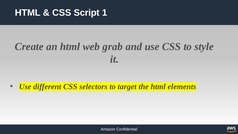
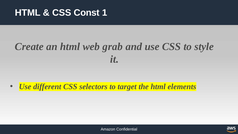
Script: Script -> Const
